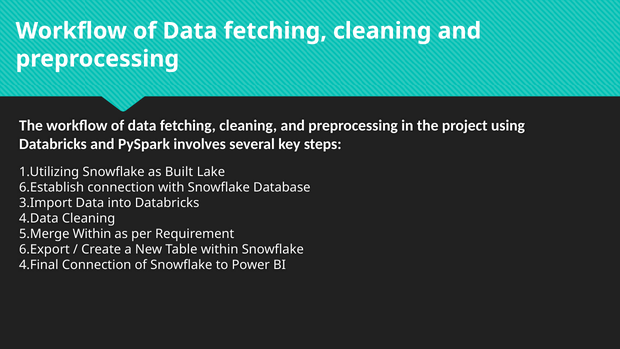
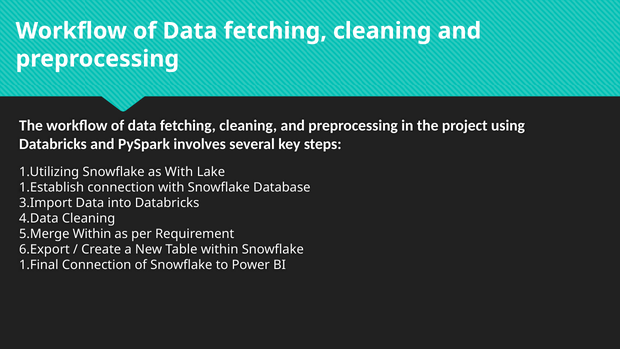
as Built: Built -> With
6.Establish: 6.Establish -> 1.Establish
4.Final: 4.Final -> 1.Final
